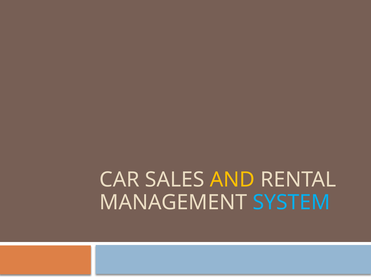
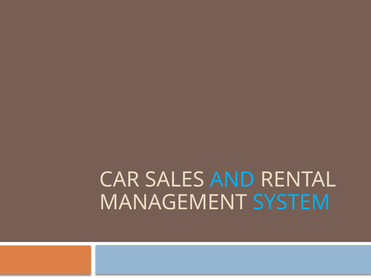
AND colour: yellow -> light blue
